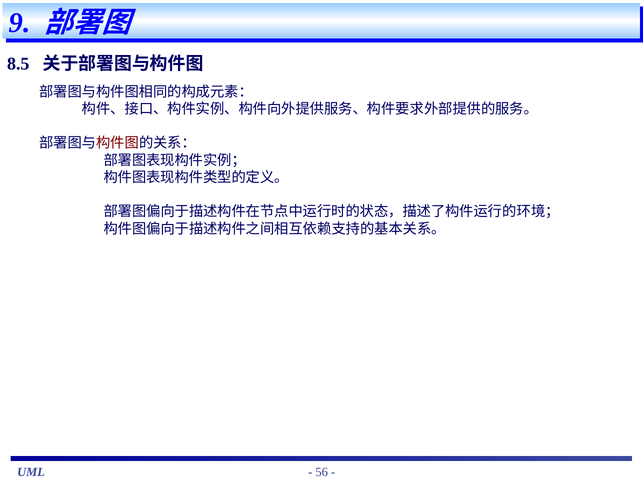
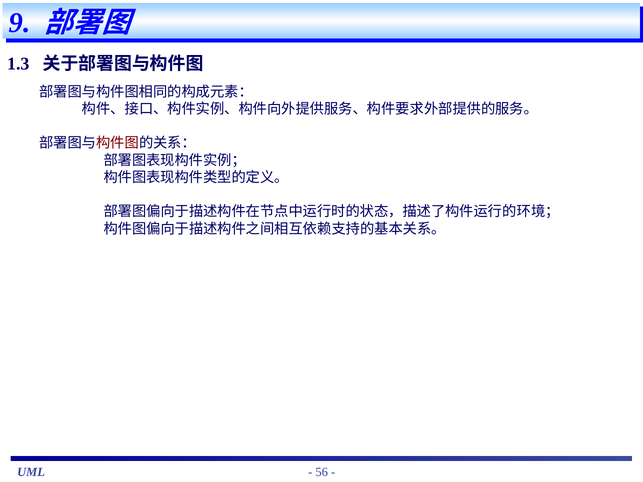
8.5: 8.5 -> 1.3
